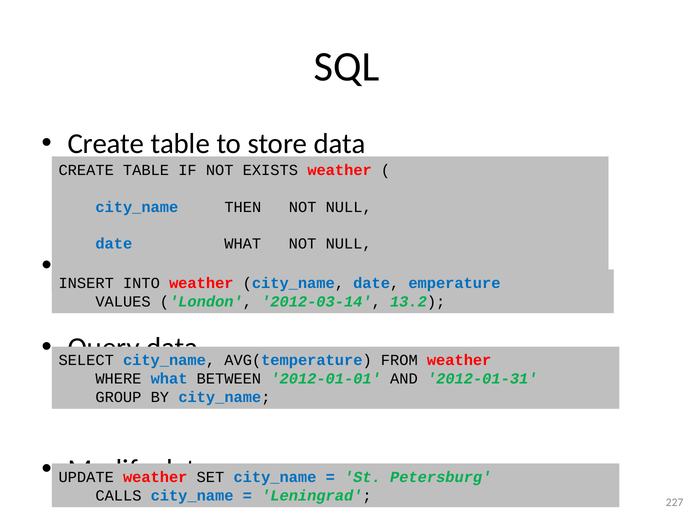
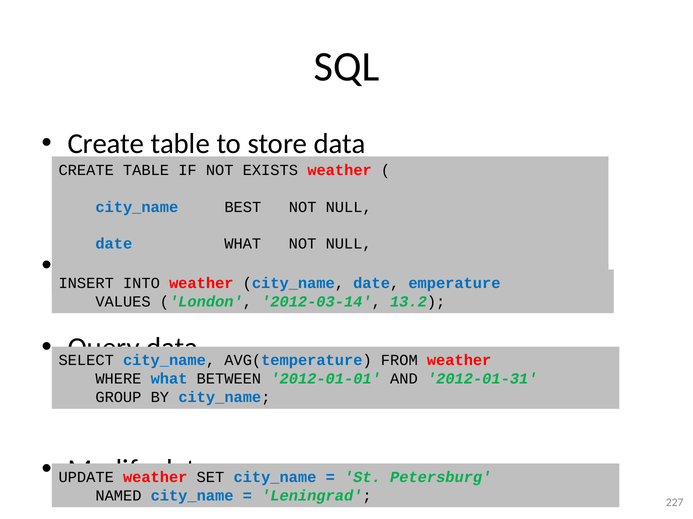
THEN: THEN -> BEST
CALLS: CALLS -> NAMED
